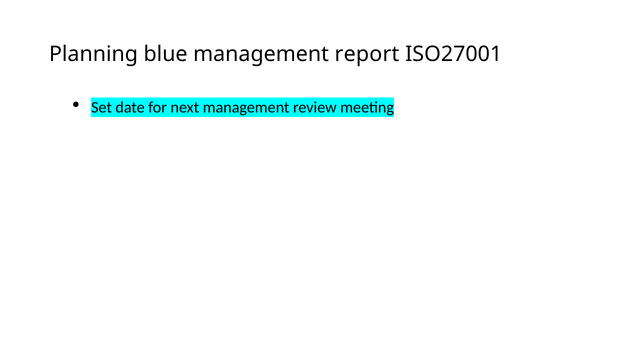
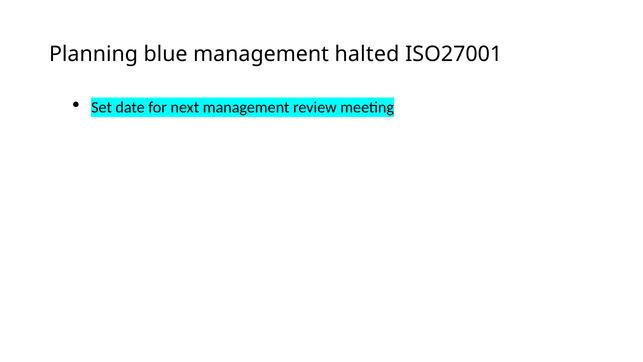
report: report -> halted
